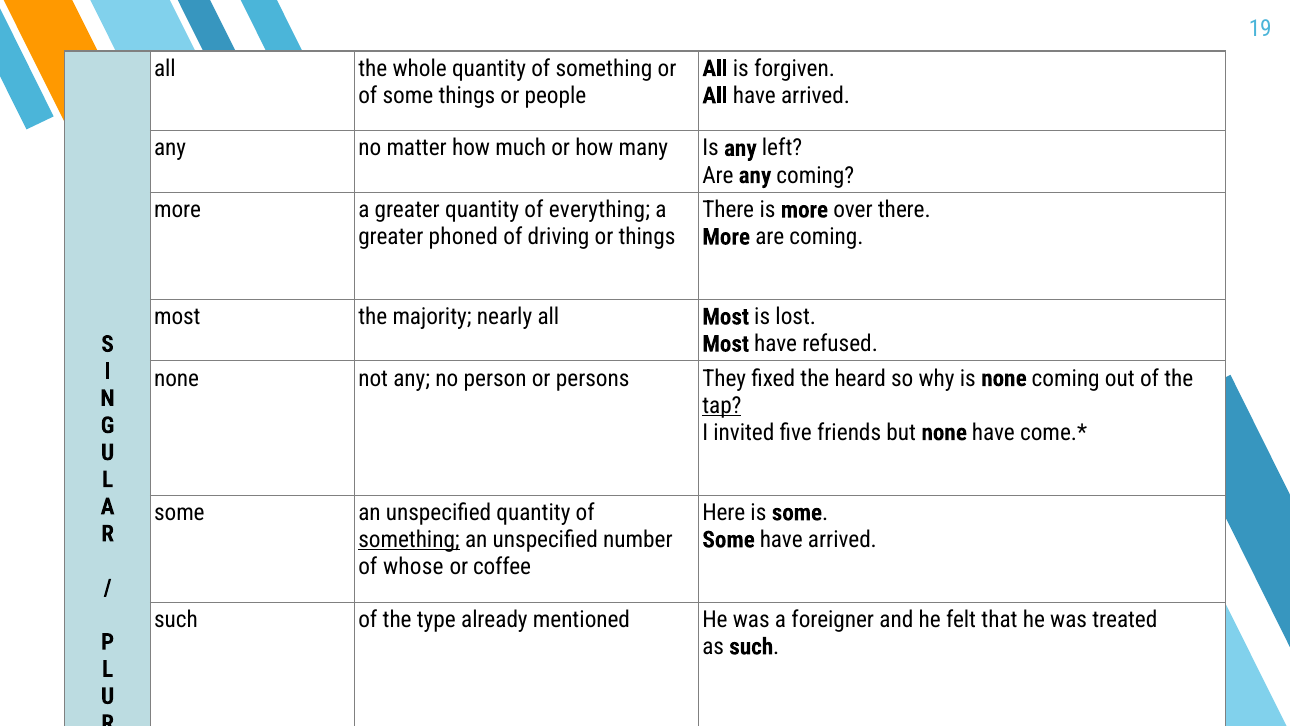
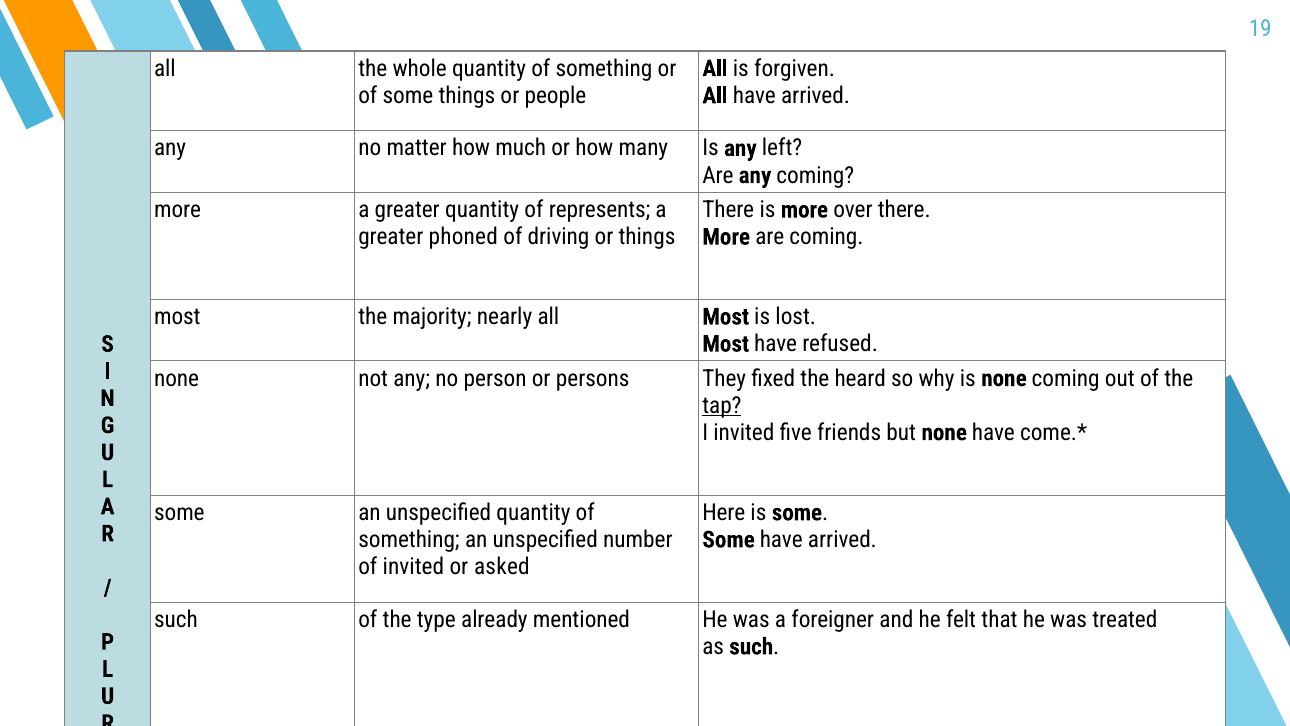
everything: everything -> represents
something at (409, 539) underline: present -> none
of whose: whose -> invited
coffee: coffee -> asked
